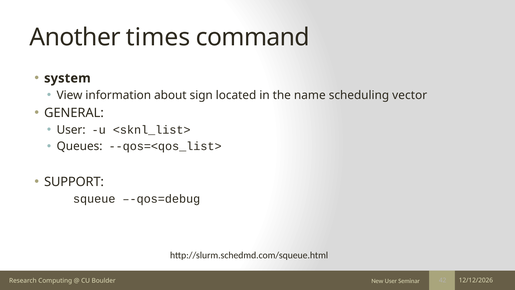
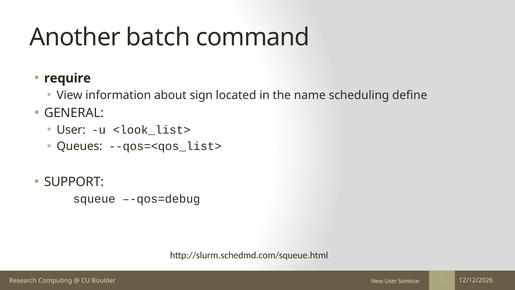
times: times -> batch
system: system -> require
vector: vector -> define
<sknl_list>: <sknl_list> -> <look_list>
